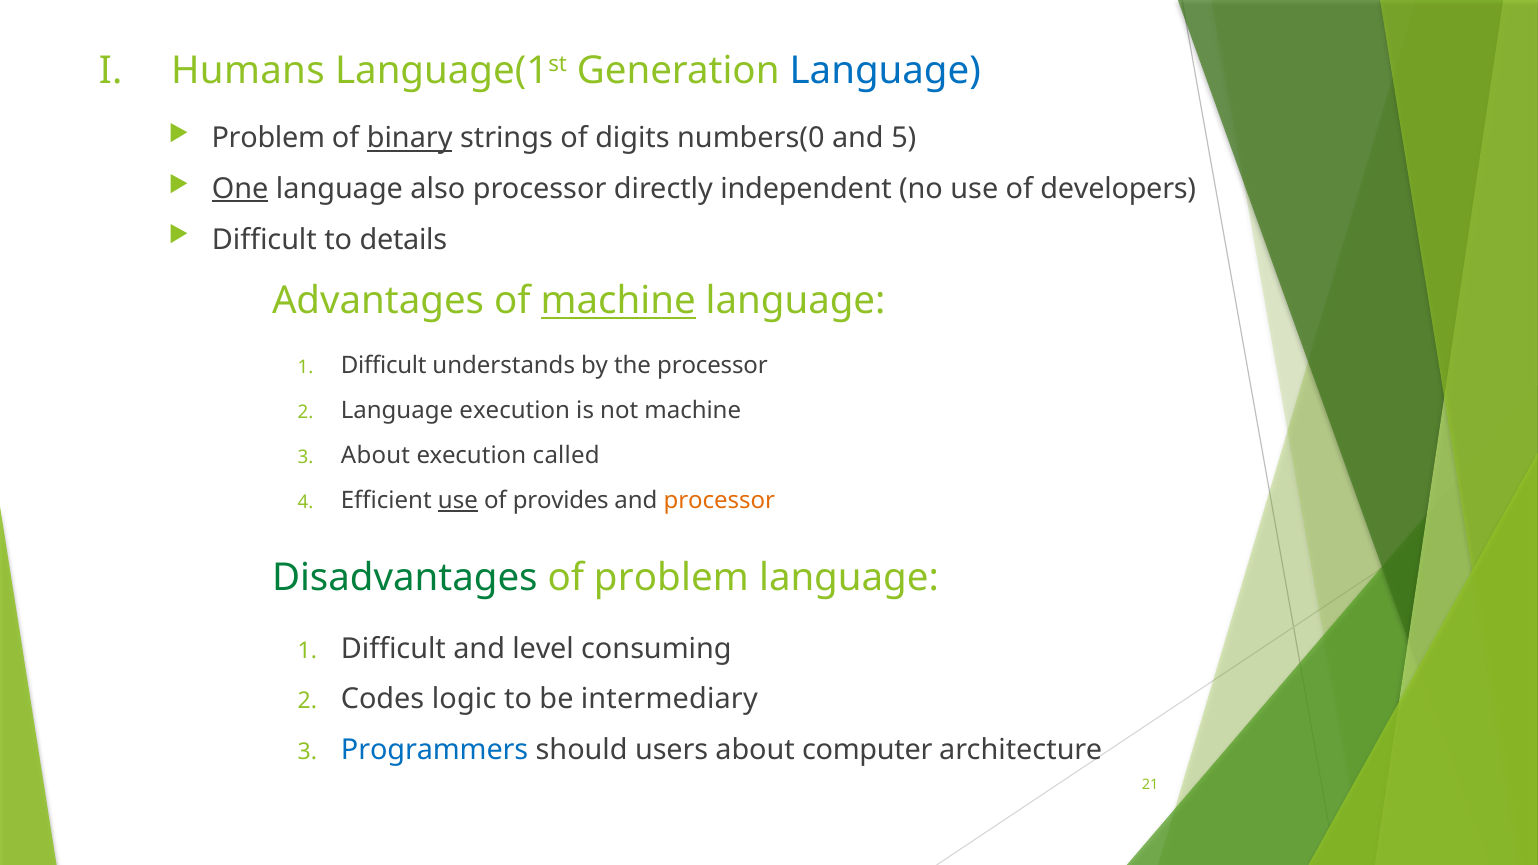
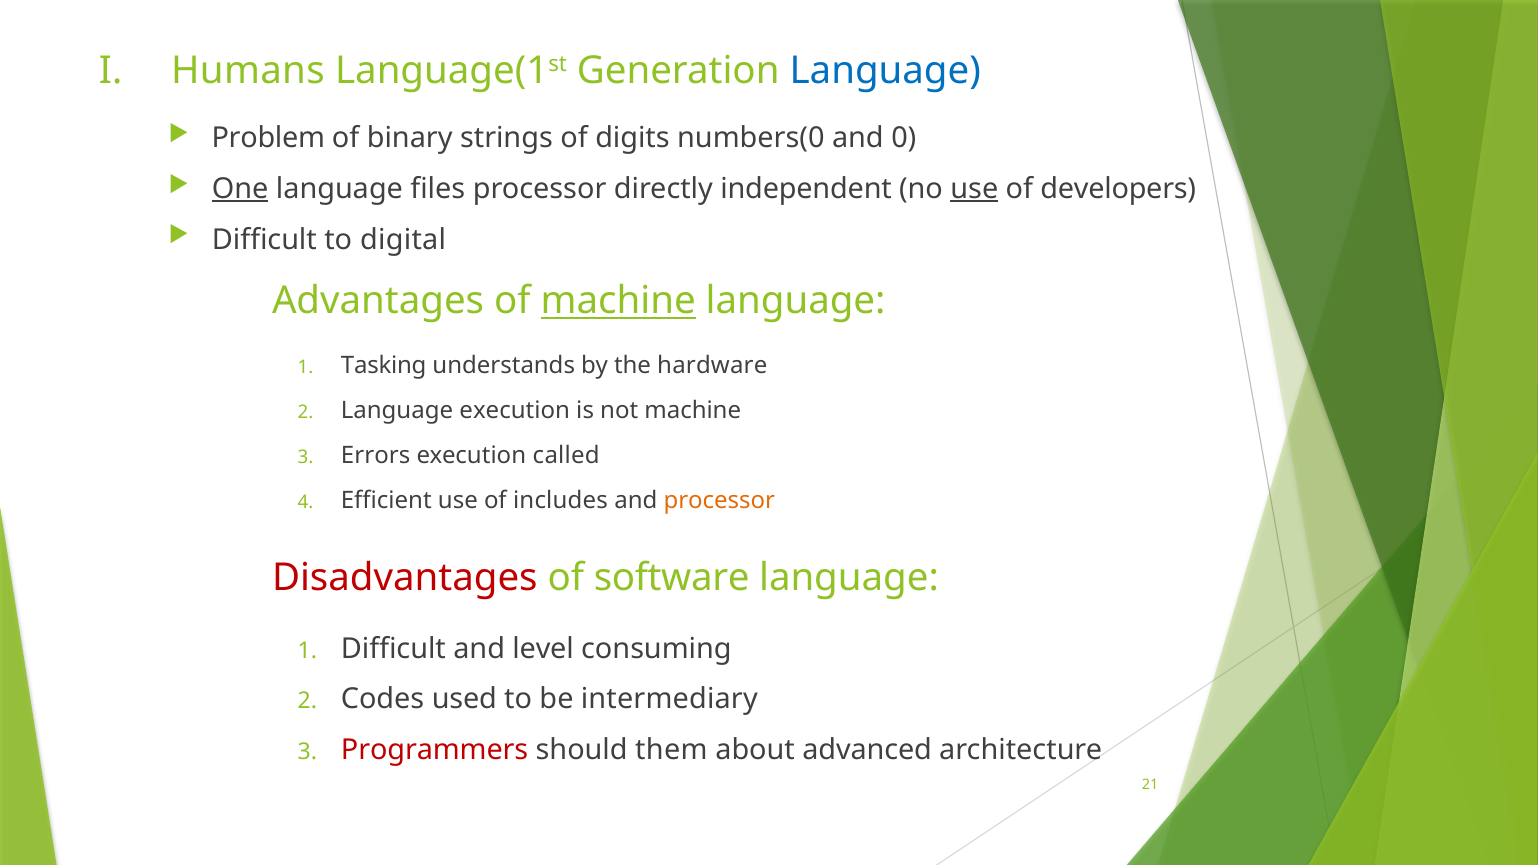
binary underline: present -> none
5: 5 -> 0
also: also -> files
use at (974, 189) underline: none -> present
details: details -> digital
Difficult at (384, 366): Difficult -> Tasking
the processor: processor -> hardware
About at (376, 456): About -> Errors
use at (458, 501) underline: present -> none
provides: provides -> includes
Disadvantages colour: green -> red
of problem: problem -> software
logic: logic -> used
Programmers colour: blue -> red
users: users -> them
computer: computer -> advanced
